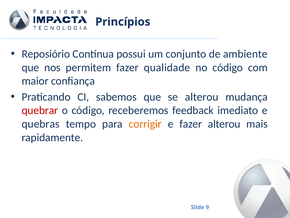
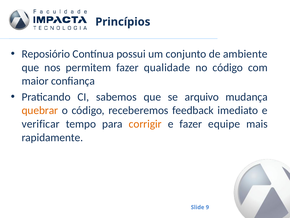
se alterou: alterou -> arquivo
quebrar colour: red -> orange
quebras: quebras -> verificar
fazer alterou: alterou -> equipe
